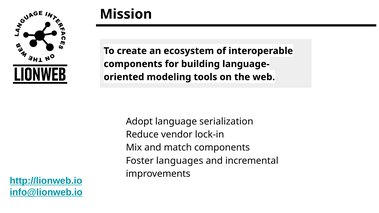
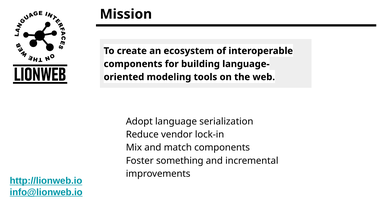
languages: languages -> something
